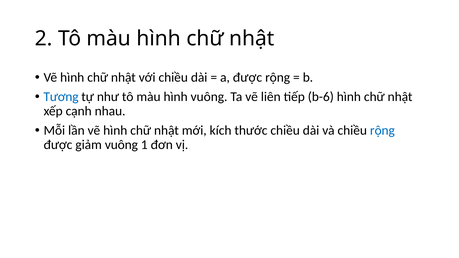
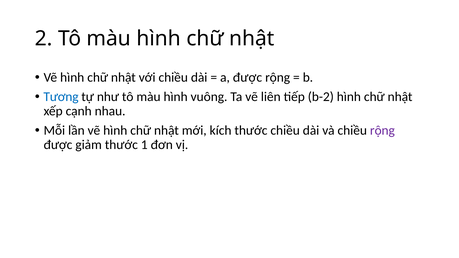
b-6: b-6 -> b-2
rộng at (382, 131) colour: blue -> purple
giảm vuông: vuông -> thước
